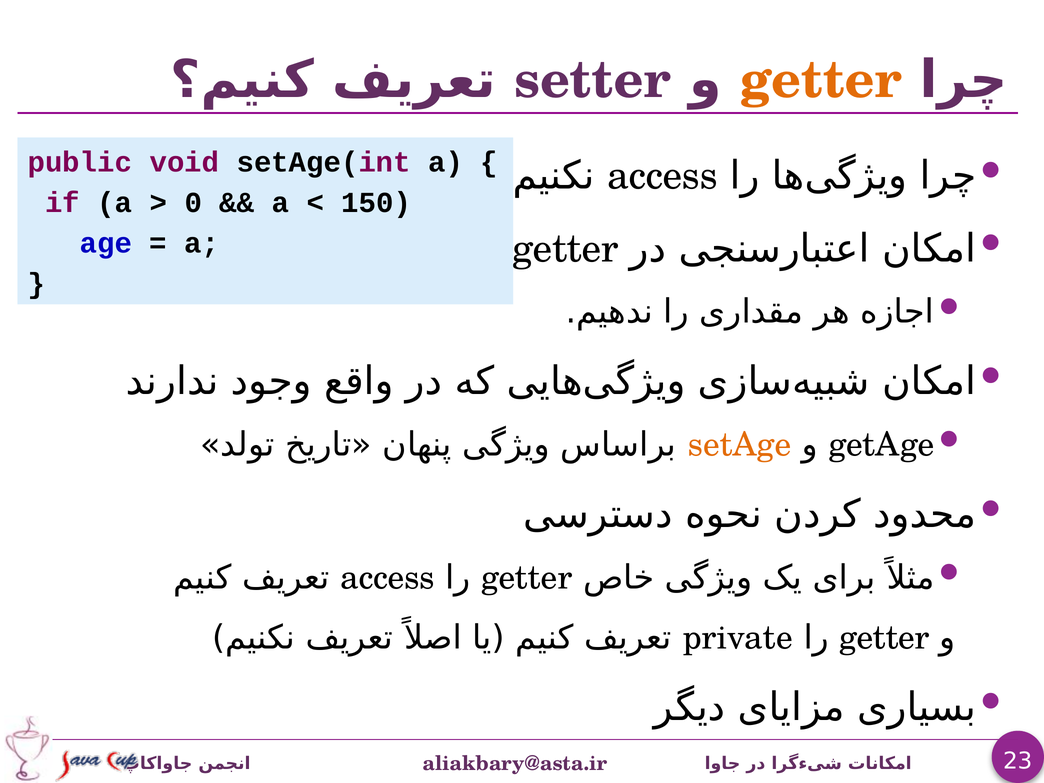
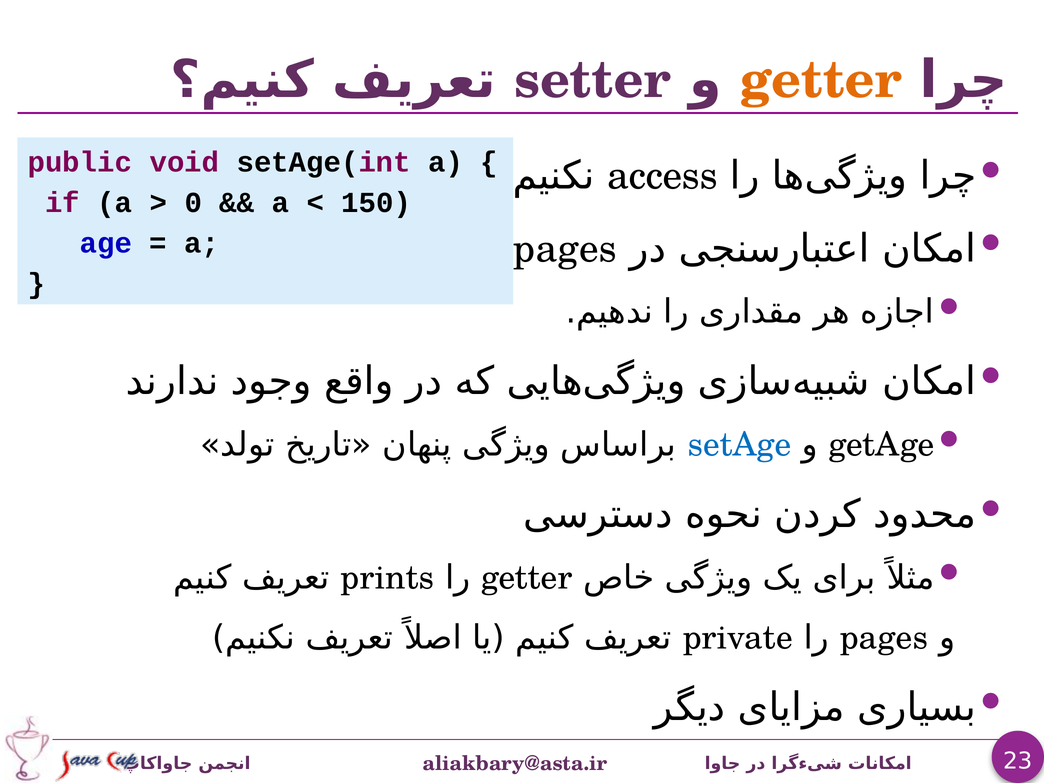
getter at (565, 249): getter -> pages
setAge colour: orange -> blue
access at (388, 578): access -> prints
getter at (884, 638): getter -> pages
